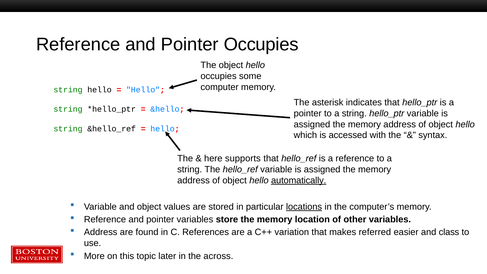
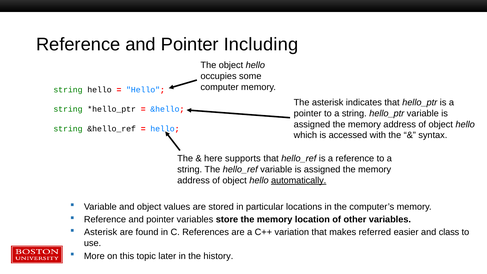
Pointer Occupies: Occupies -> Including
locations underline: present -> none
Address at (101, 232): Address -> Asterisk
across: across -> history
